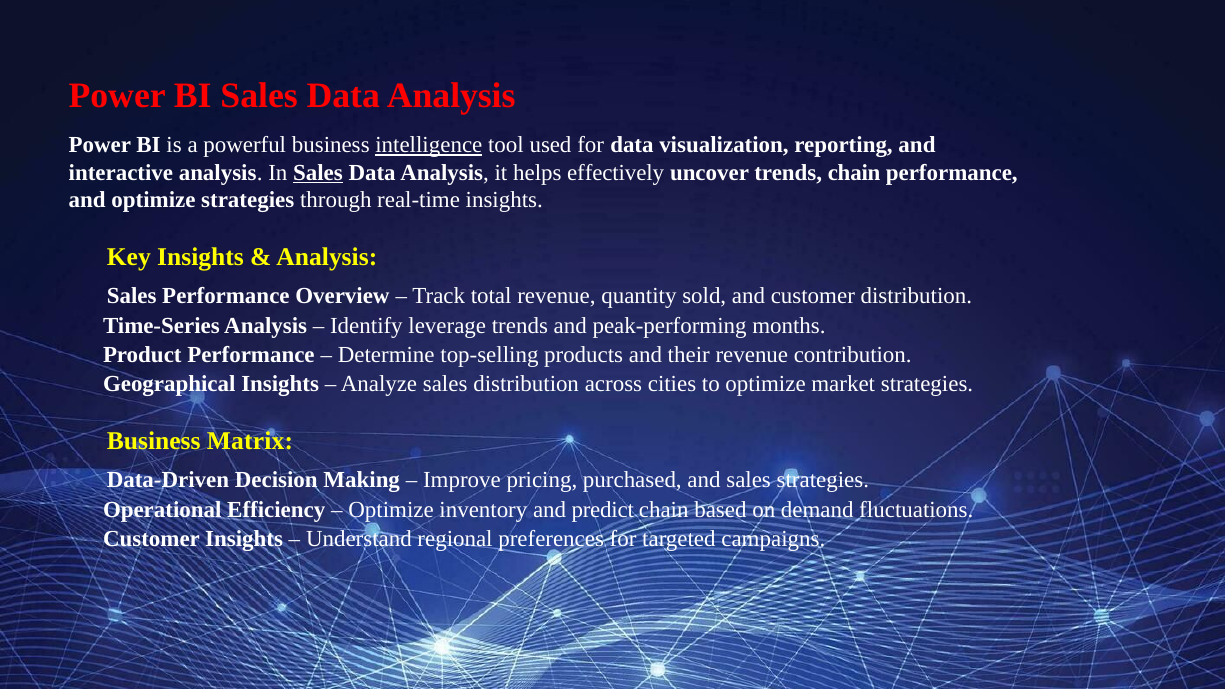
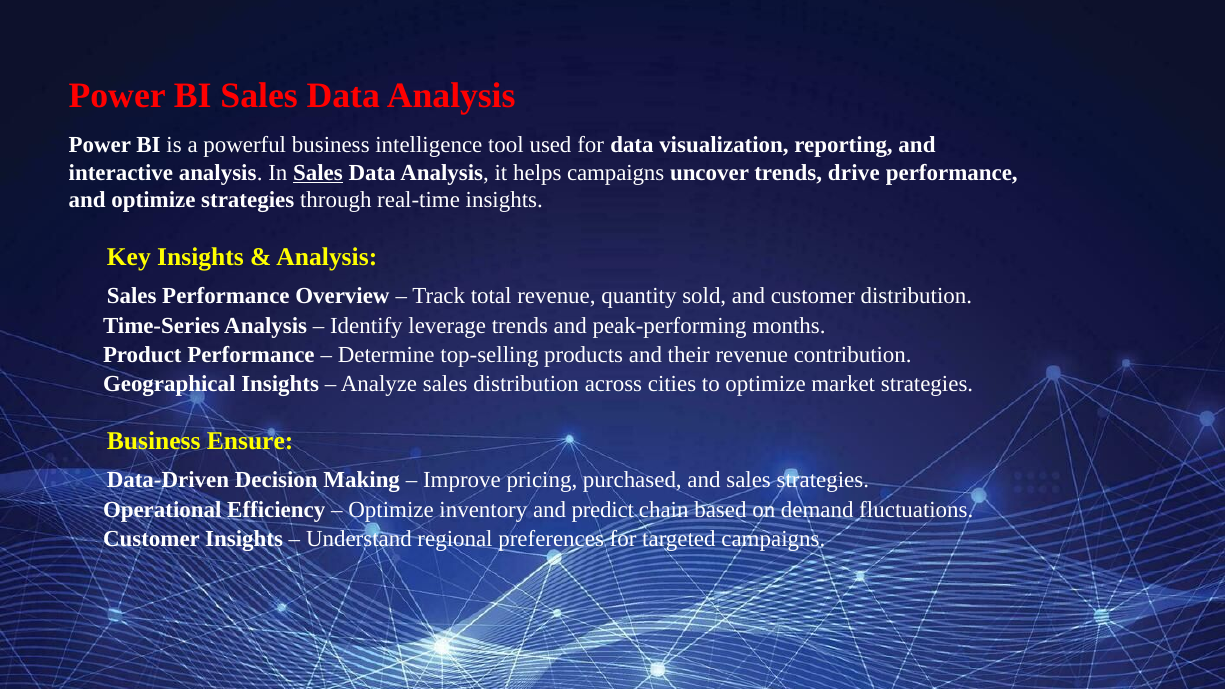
intelligence underline: present -> none
helps effectively: effectively -> campaigns
trends chain: chain -> drive
Matrix: Matrix -> Ensure
